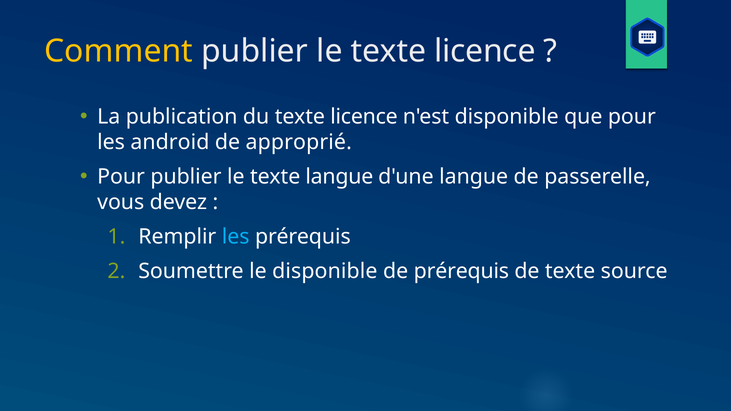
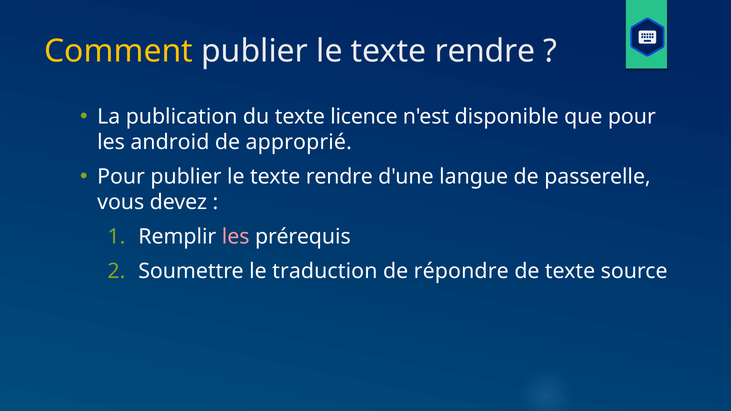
licence at (485, 51): licence -> rendre
langue at (339, 177): langue -> rendre
les at (236, 237) colour: light blue -> pink
le disponible: disponible -> traduction
de prérequis: prérequis -> répondre
